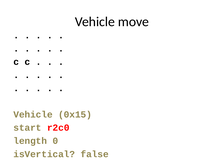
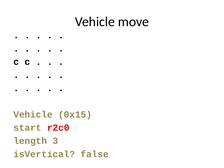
0: 0 -> 3
